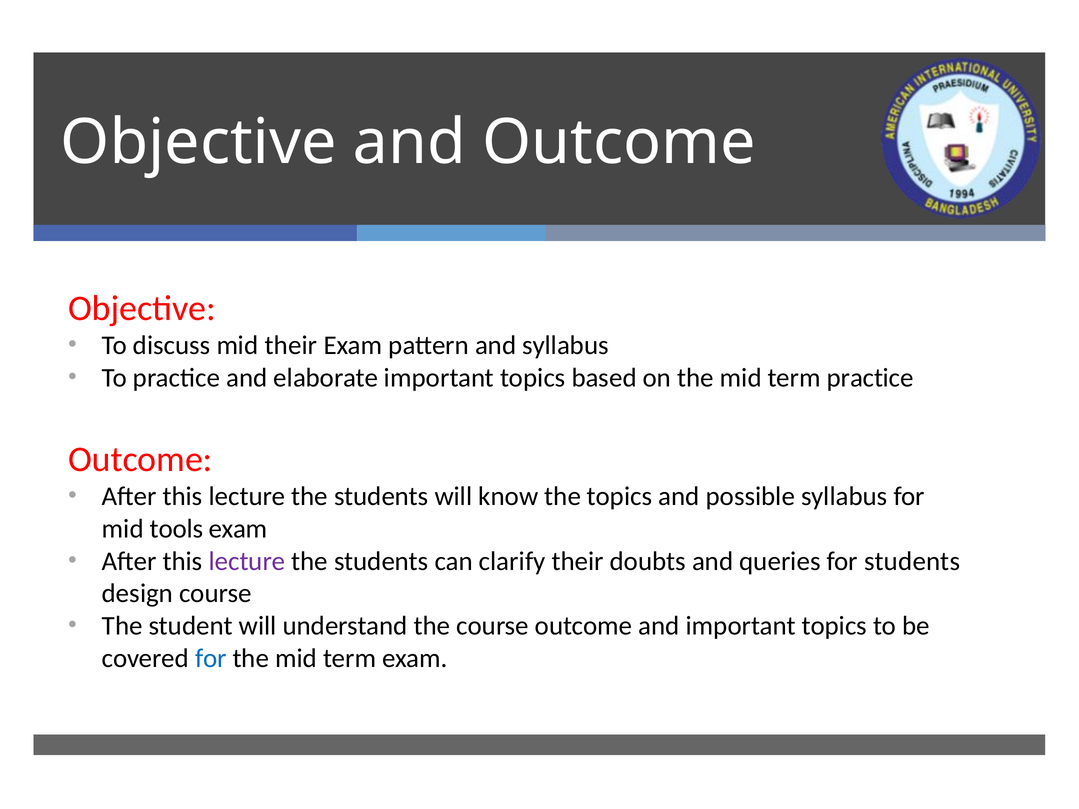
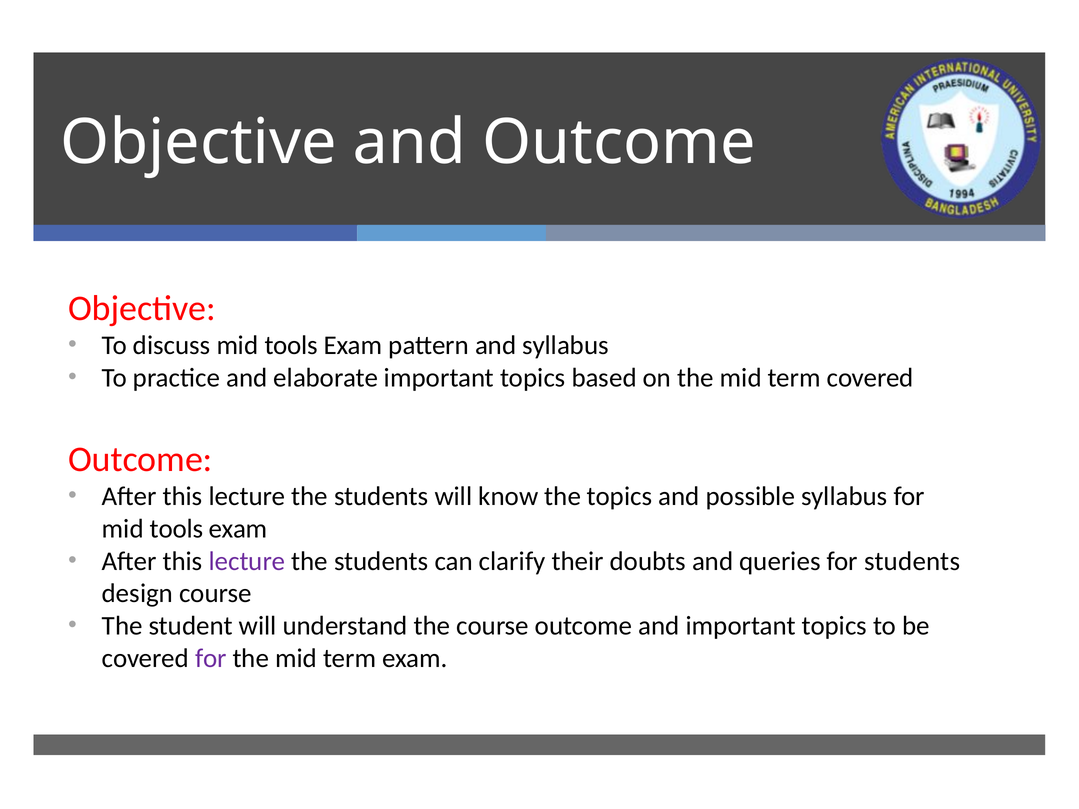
discuss mid their: their -> tools
term practice: practice -> covered
for at (211, 658) colour: blue -> purple
